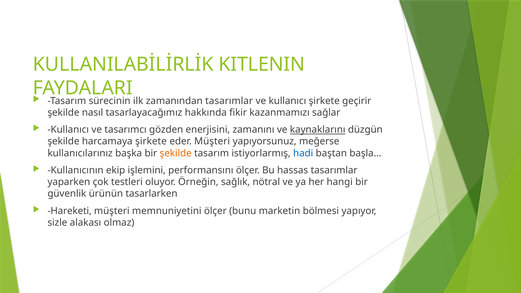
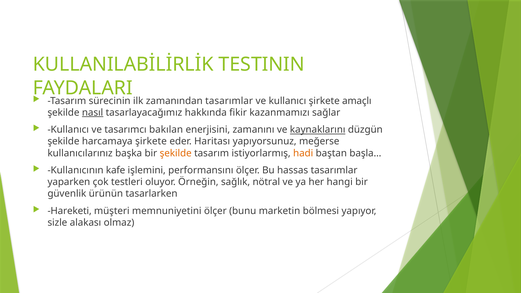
KITLENIN: KITLENIN -> TESTININ
geçirir: geçirir -> amaçlı
nasıl underline: none -> present
gözden: gözden -> bakılan
eder Müşteri: Müşteri -> Haritası
hadi colour: blue -> orange
ekip: ekip -> kafe
